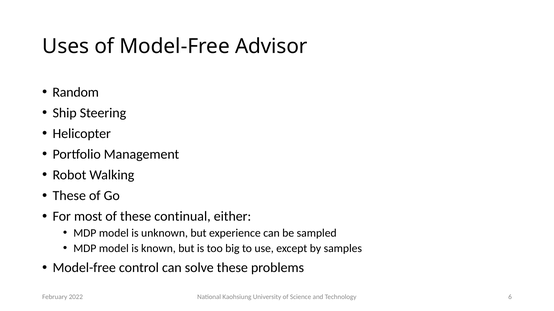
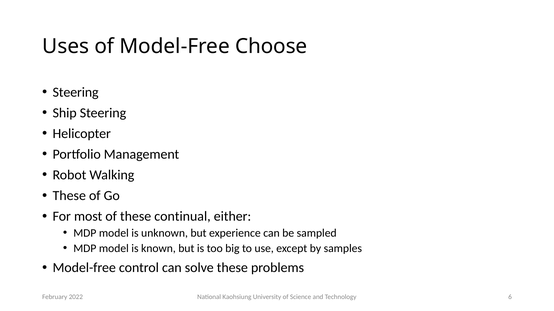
Advisor: Advisor -> Choose
Random at (76, 92): Random -> Steering
